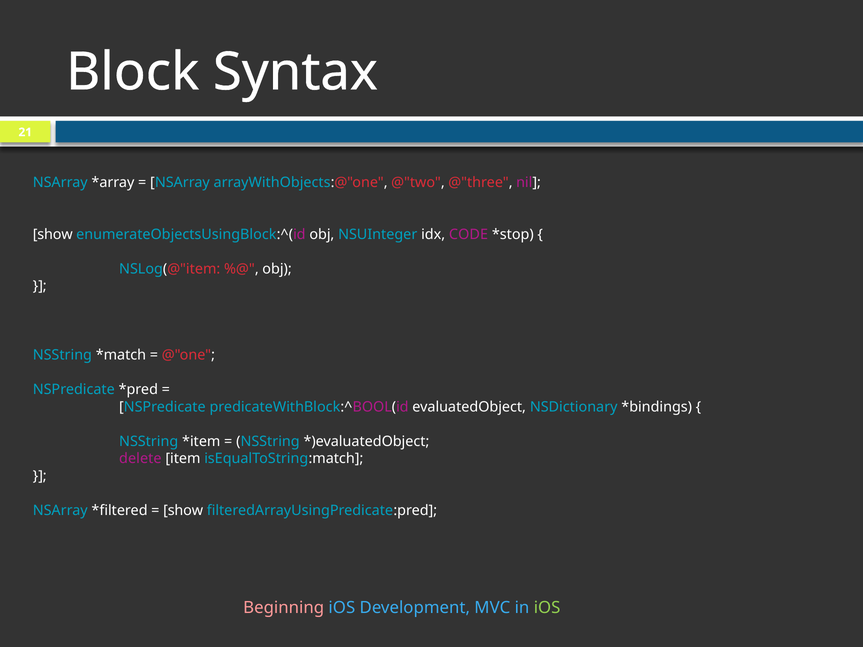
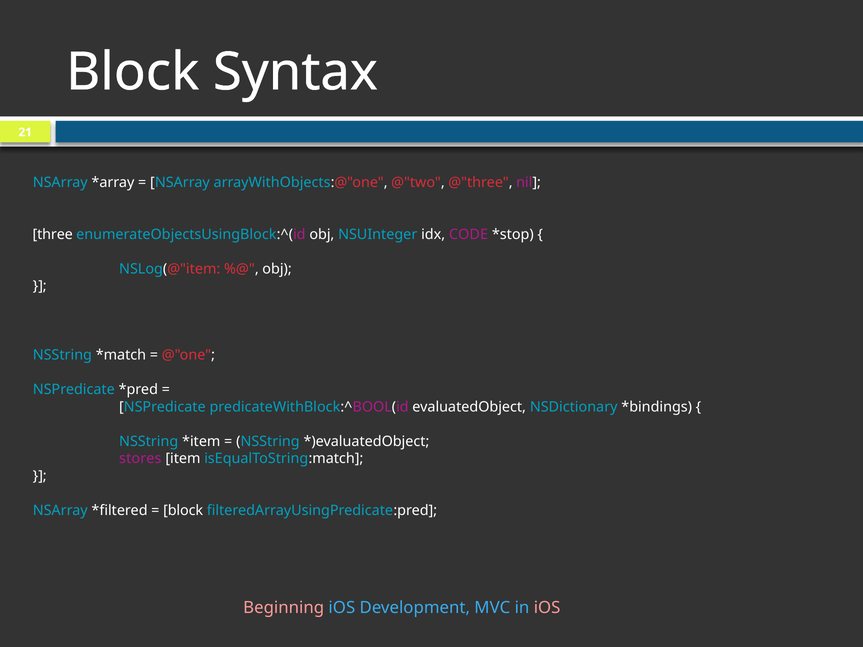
show at (53, 234): show -> three
delete: delete -> stores
show at (183, 511): show -> block
iOS at (547, 608) colour: light green -> pink
